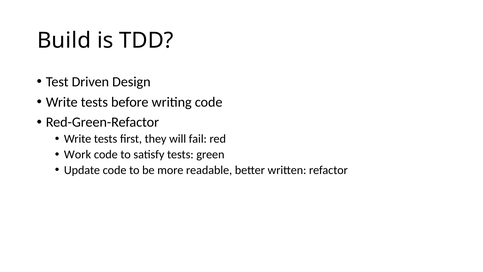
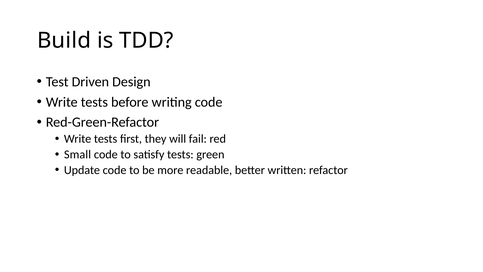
Work: Work -> Small
